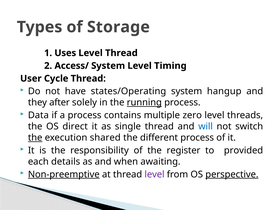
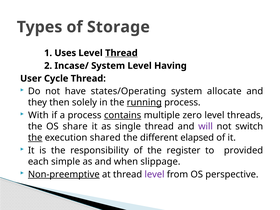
Thread at (121, 53) underline: none -> present
Access/: Access/ -> Incase/
Timing: Timing -> Having
hangup: hangup -> allocate
after: after -> then
Data: Data -> With
contains underline: none -> present
direct: direct -> share
will colour: blue -> purple
different process: process -> elapsed
details: details -> simple
awaiting: awaiting -> slippage
perspective underline: present -> none
